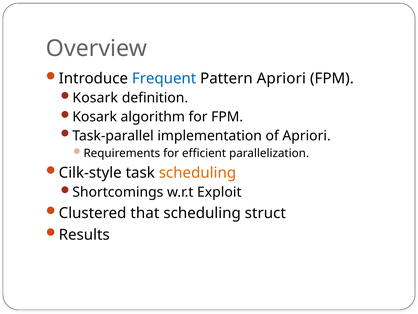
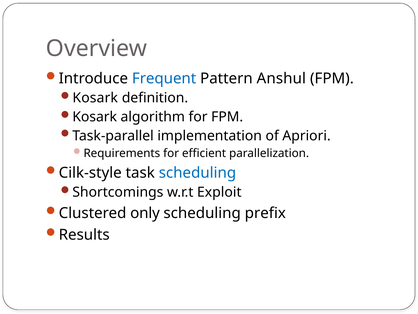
Pattern Apriori: Apriori -> Anshul
scheduling at (197, 173) colour: orange -> blue
that: that -> only
struct: struct -> prefix
